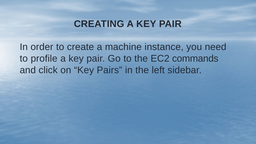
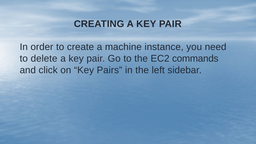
profile: profile -> delete
